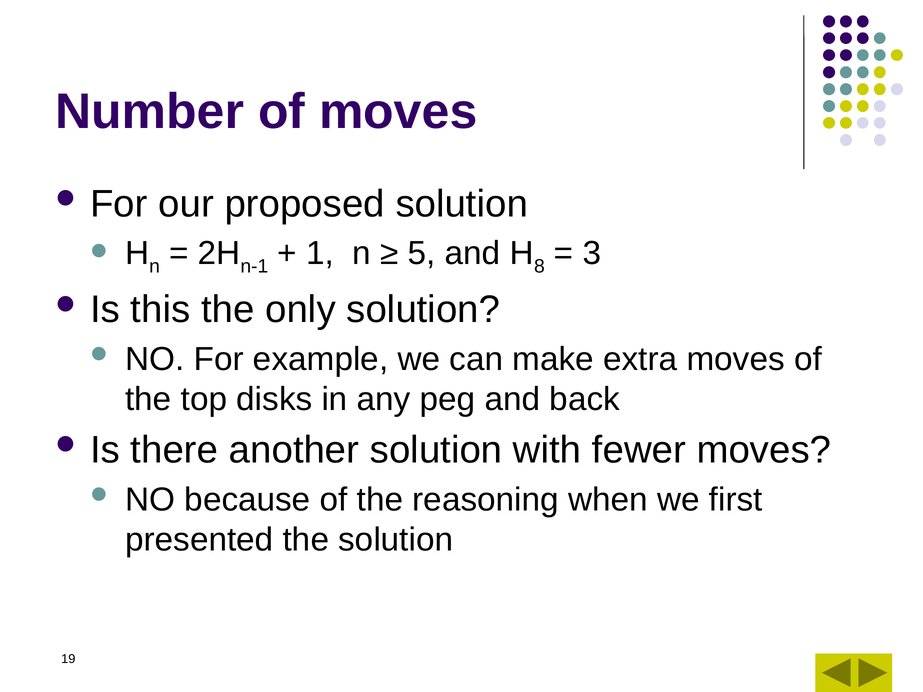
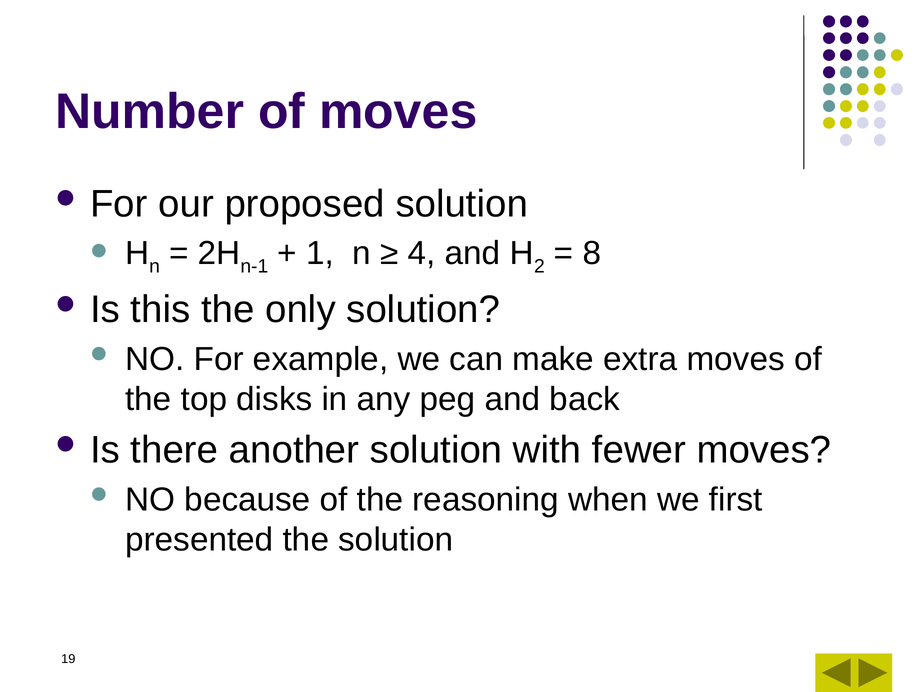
5: 5 -> 4
8: 8 -> 2
3: 3 -> 8
